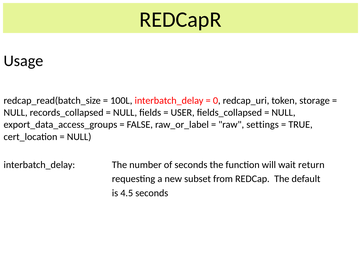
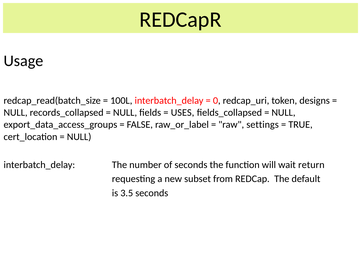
storage: storage -> designs
USER: USER -> USES
4.5: 4.5 -> 3.5
